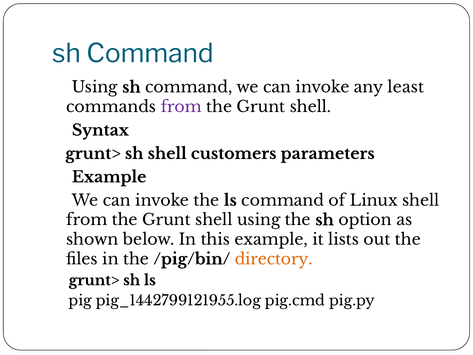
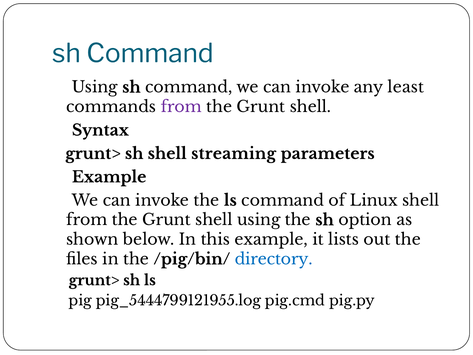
customers: customers -> streaming
directory colour: orange -> blue
pig_1442799121955.log: pig_1442799121955.log -> pig_5444799121955.log
